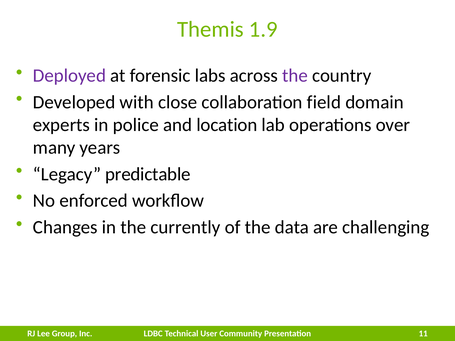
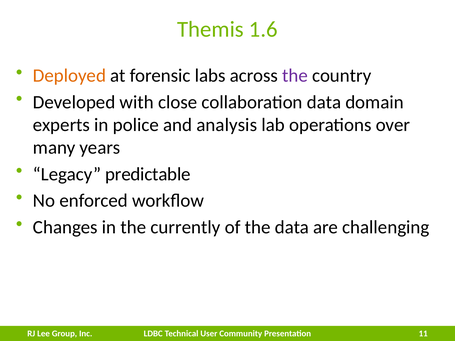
1.9: 1.9 -> 1.6
Deployed colour: purple -> orange
collaboration field: field -> data
location: location -> analysis
